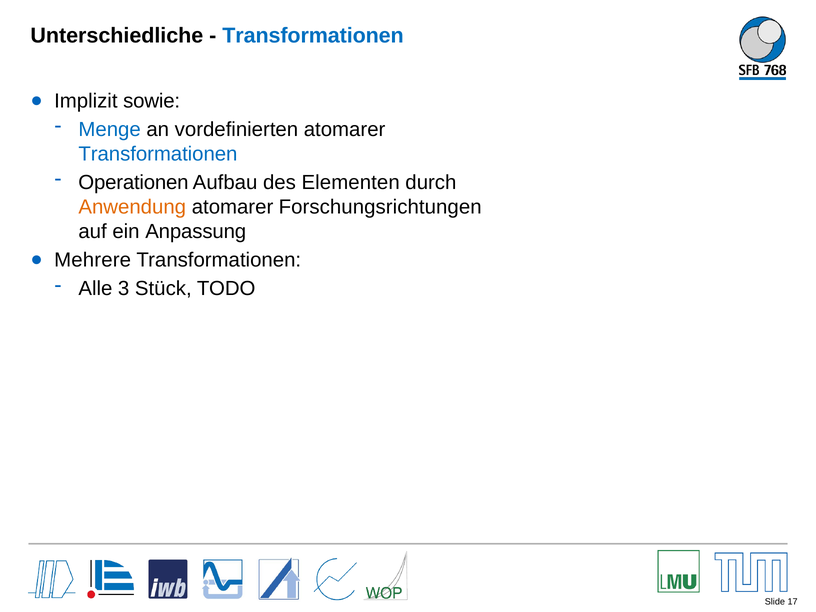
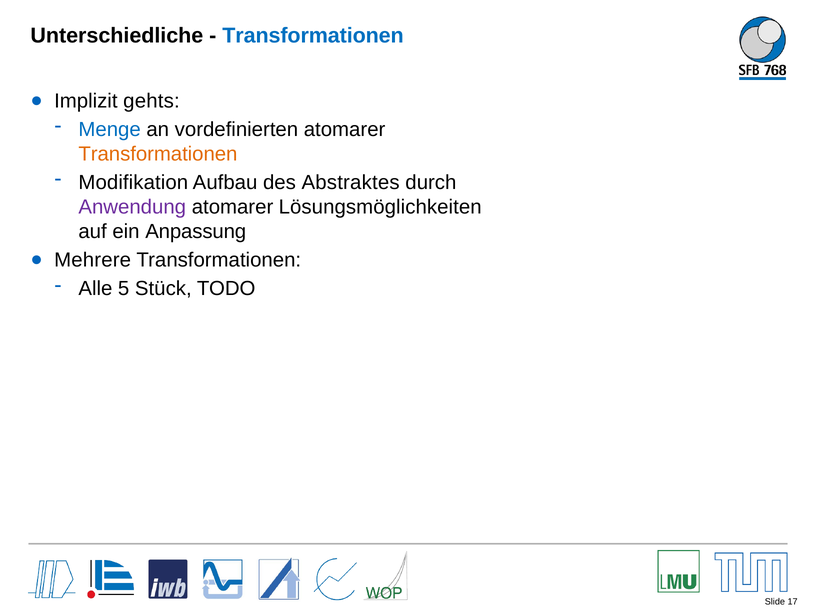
sowie: sowie -> gehts
Transformationen at (158, 154) colour: blue -> orange
Operationen: Operationen -> Modifikation
Elementen: Elementen -> Abstraktes
Anwendung colour: orange -> purple
Forschungsrichtungen: Forschungsrichtungen -> Lösungsmöglichkeiten
3: 3 -> 5
